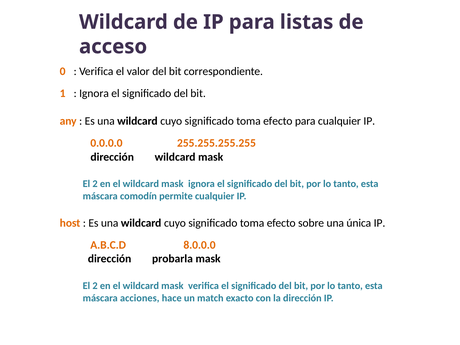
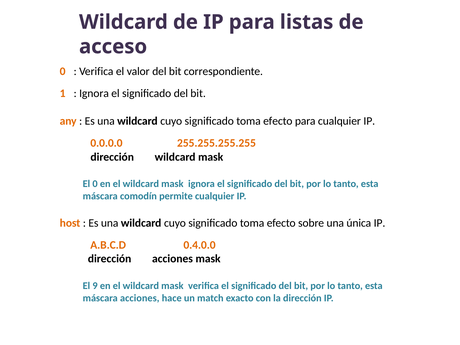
2 at (95, 184): 2 -> 0
8.0.0.0: 8.0.0.0 -> 0.4.0.0
dirección probarla: probarla -> acciones
2 at (95, 286): 2 -> 9
